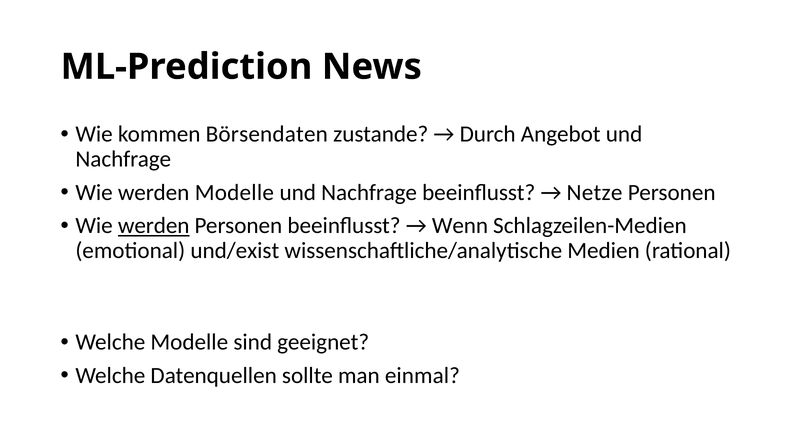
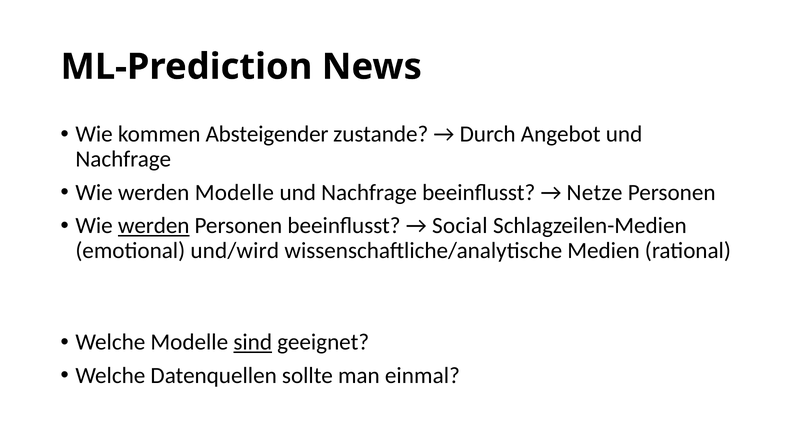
Börsendaten: Börsendaten -> Absteigender
Wenn: Wenn -> Social
und/exist: und/exist -> und/wird
sind underline: none -> present
